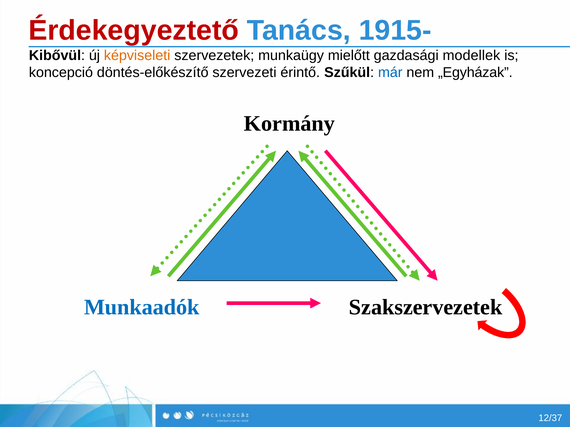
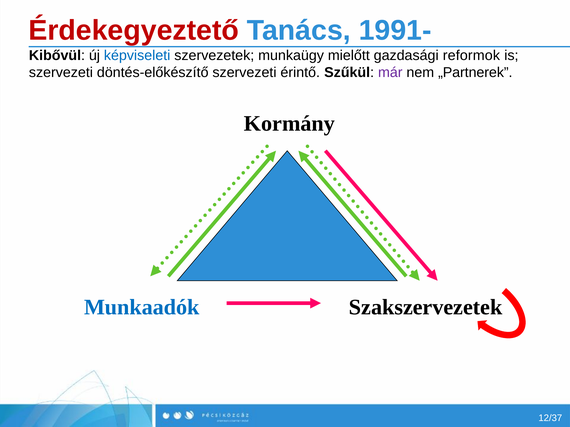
1915-: 1915- -> 1991-
képviseleti colour: orange -> blue
modellek: modellek -> reformok
koncepció at (61, 73): koncepció -> szervezeti
már colour: blue -> purple
„Egyházak: „Egyházak -> „Partnerek
